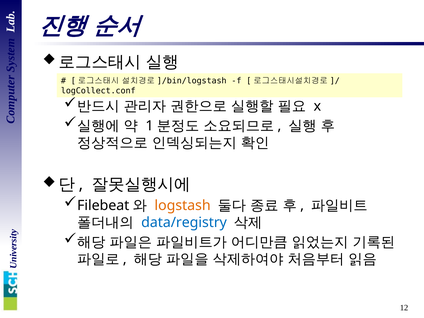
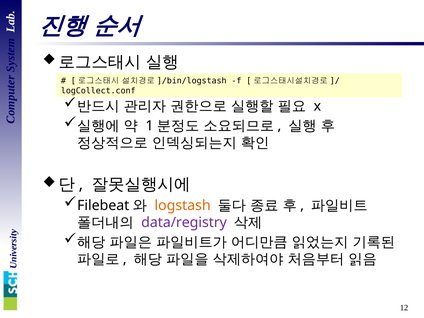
data/registry colour: blue -> purple
